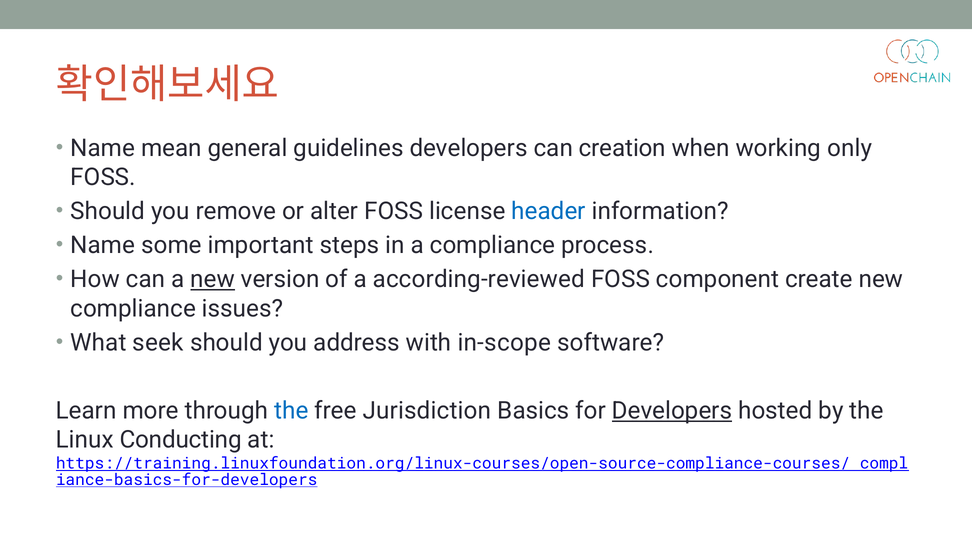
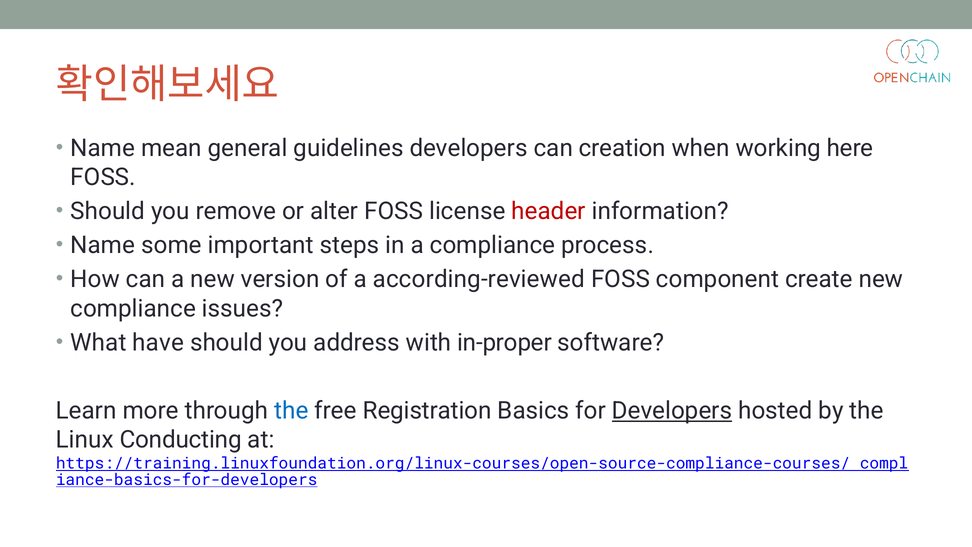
only: only -> here
header colour: blue -> red
new at (213, 279) underline: present -> none
seek: seek -> have
in-scope: in-scope -> in-proper
Jurisdiction: Jurisdiction -> Registration
